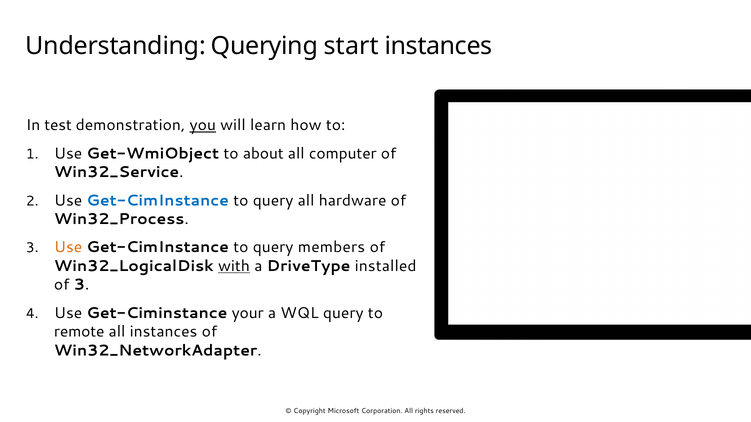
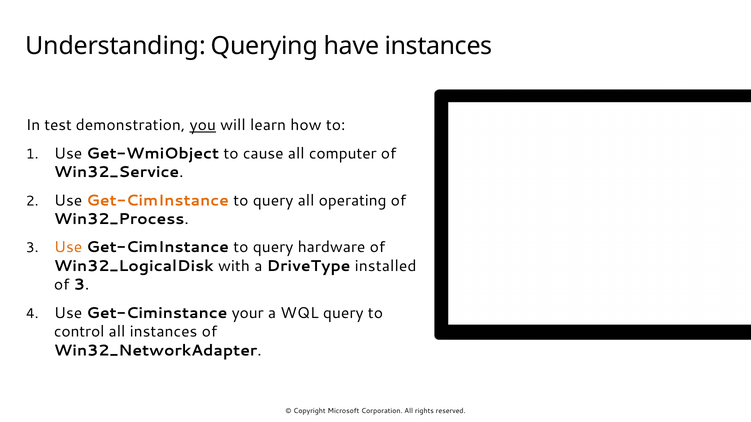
start: start -> have
about: about -> cause
Get-CimInstance at (158, 201) colour: blue -> orange
hardware: hardware -> operating
members: members -> hardware
with underline: present -> none
remote: remote -> control
